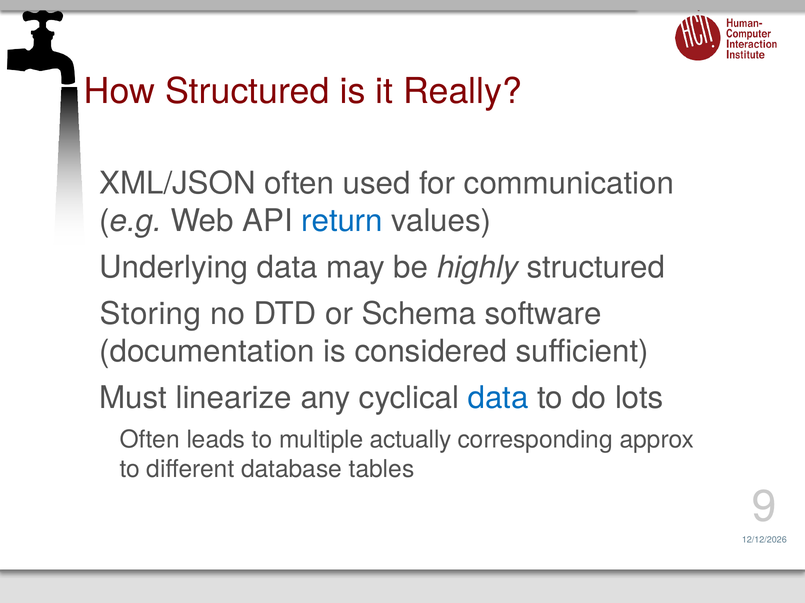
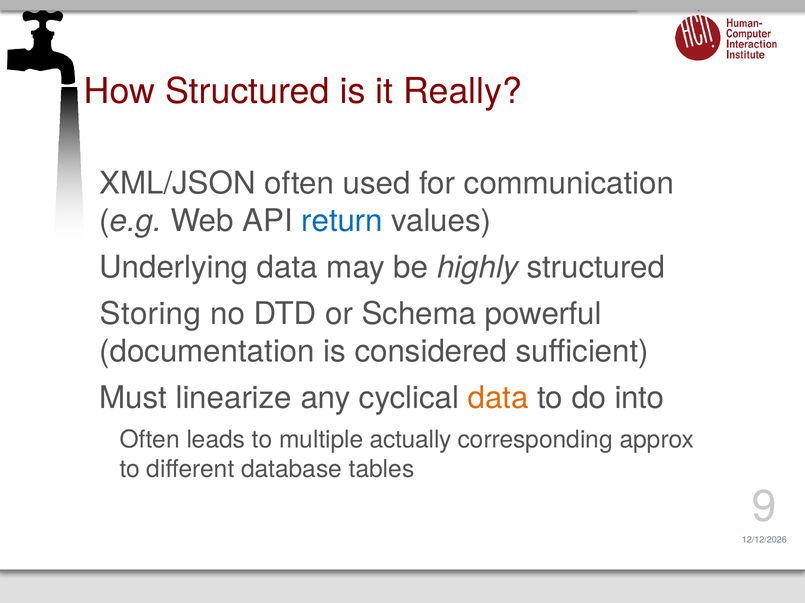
software: software -> powerful
data at (498, 398) colour: blue -> orange
lots: lots -> into
